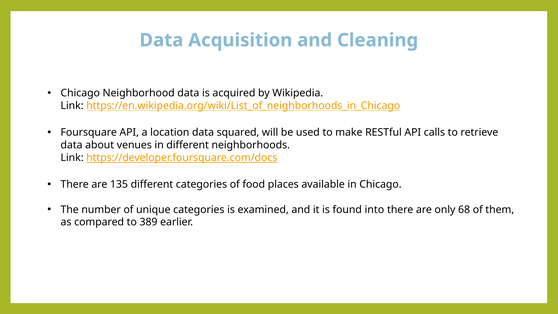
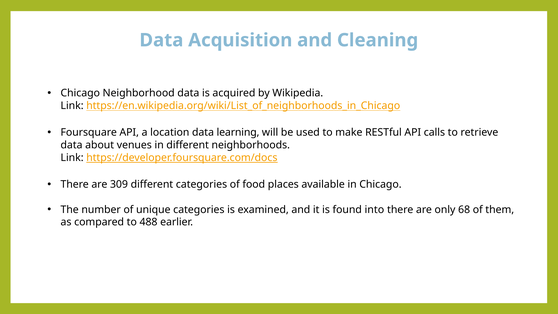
squared: squared -> learning
135: 135 -> 309
389: 389 -> 488
